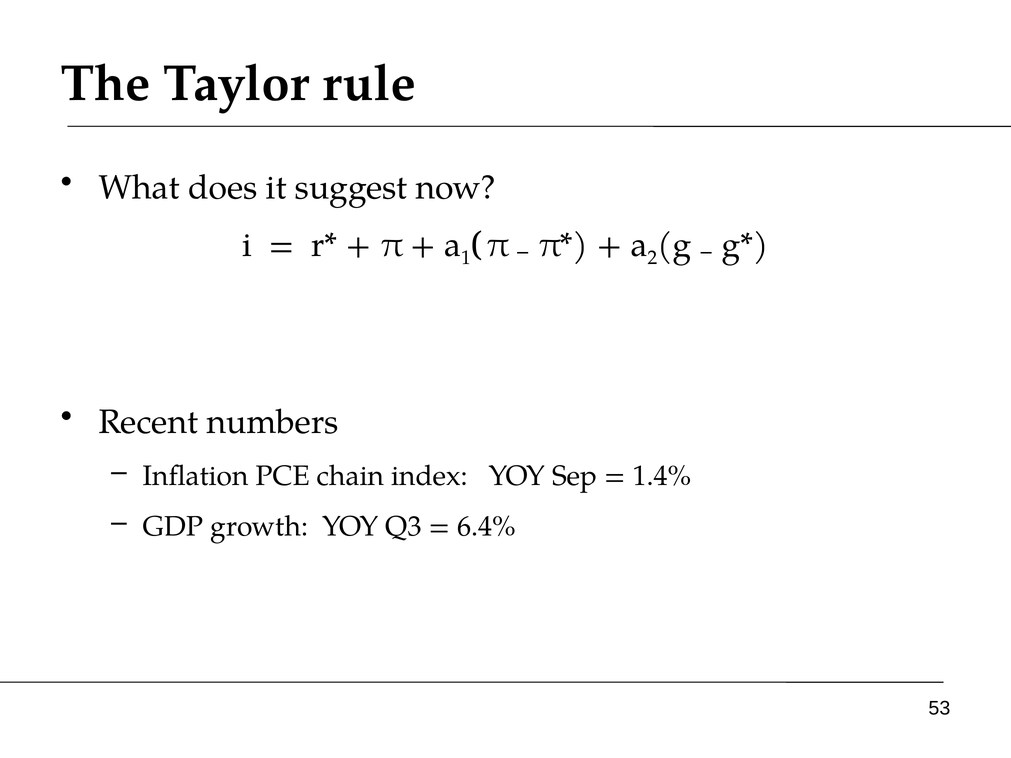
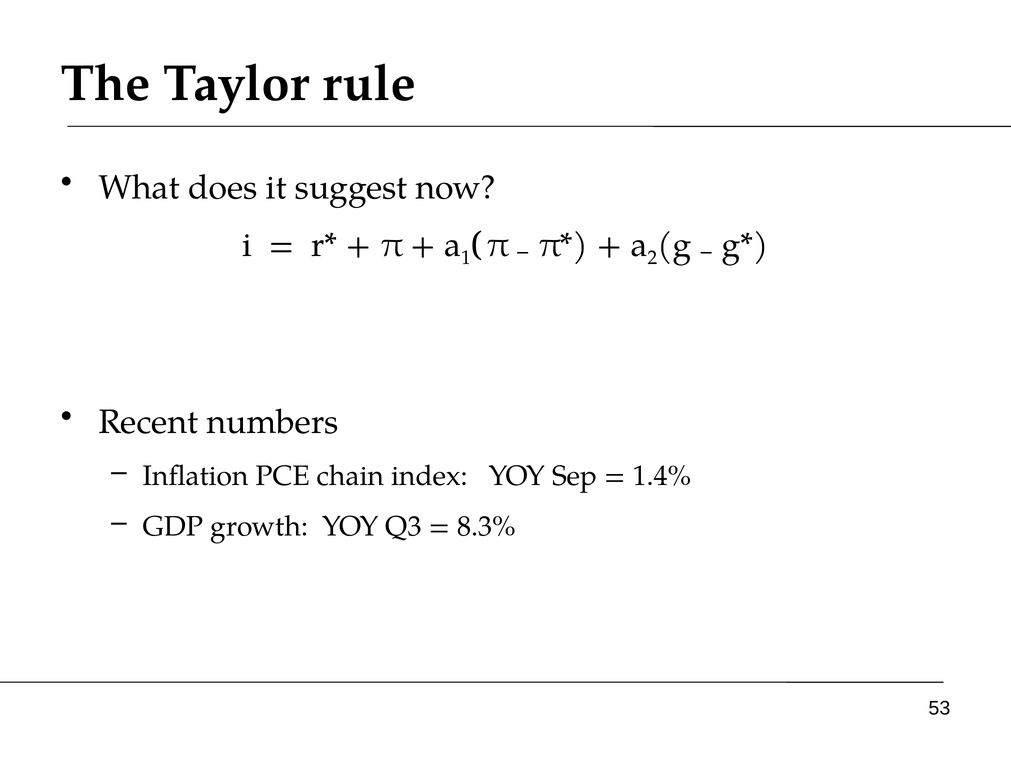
6.4%: 6.4% -> 8.3%
